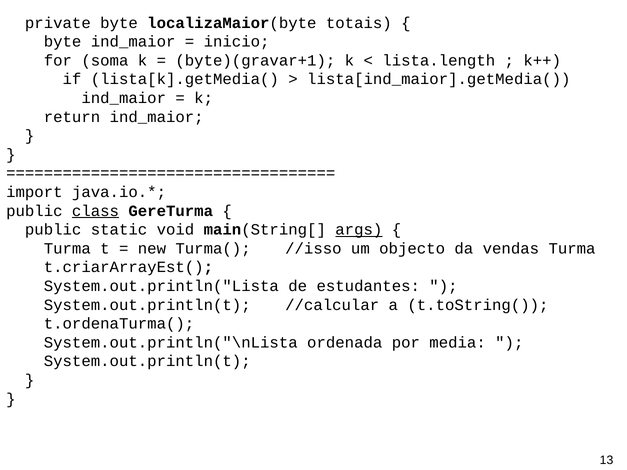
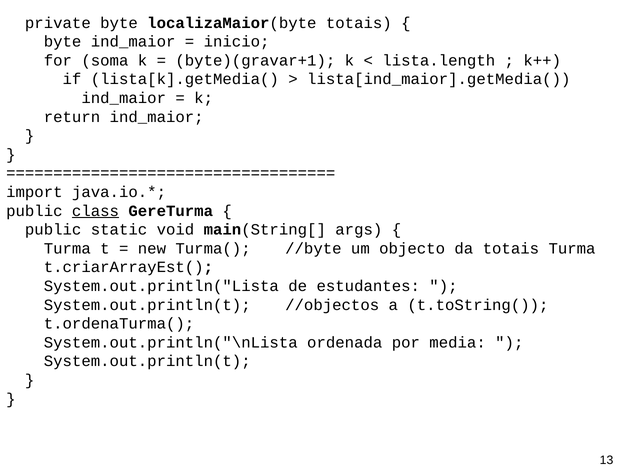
args underline: present -> none
//isso: //isso -> //byte
da vendas: vendas -> totais
//calcular: //calcular -> //objectos
